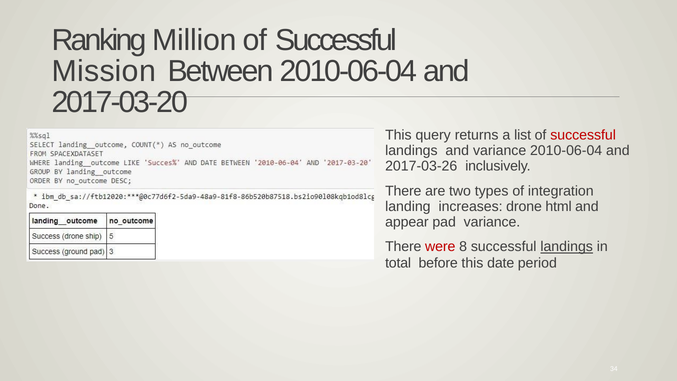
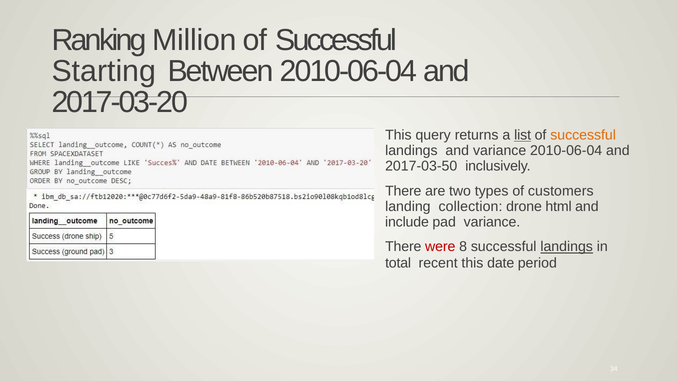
Mission: Mission -> Starting
list underline: none -> present
successful at (583, 135) colour: red -> orange
2017-03-26: 2017-03-26 -> 2017-03-50
integration: integration -> customers
increases: increases -> collection
appear: appear -> include
before: before -> recent
